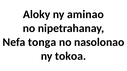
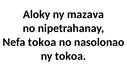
aminao: aminao -> mazava
Nefa tonga: tonga -> tokoa
